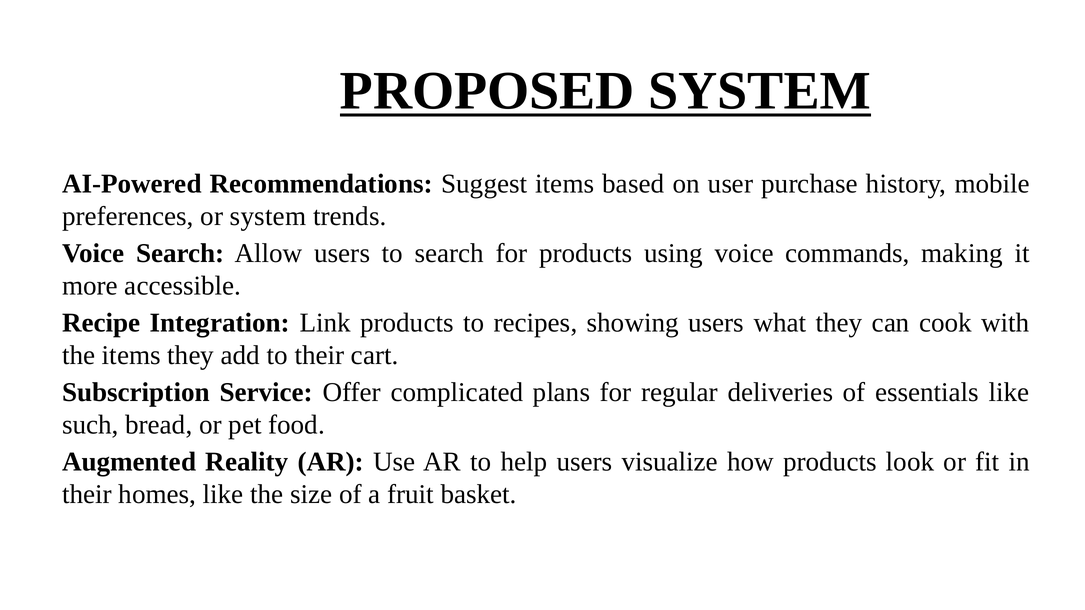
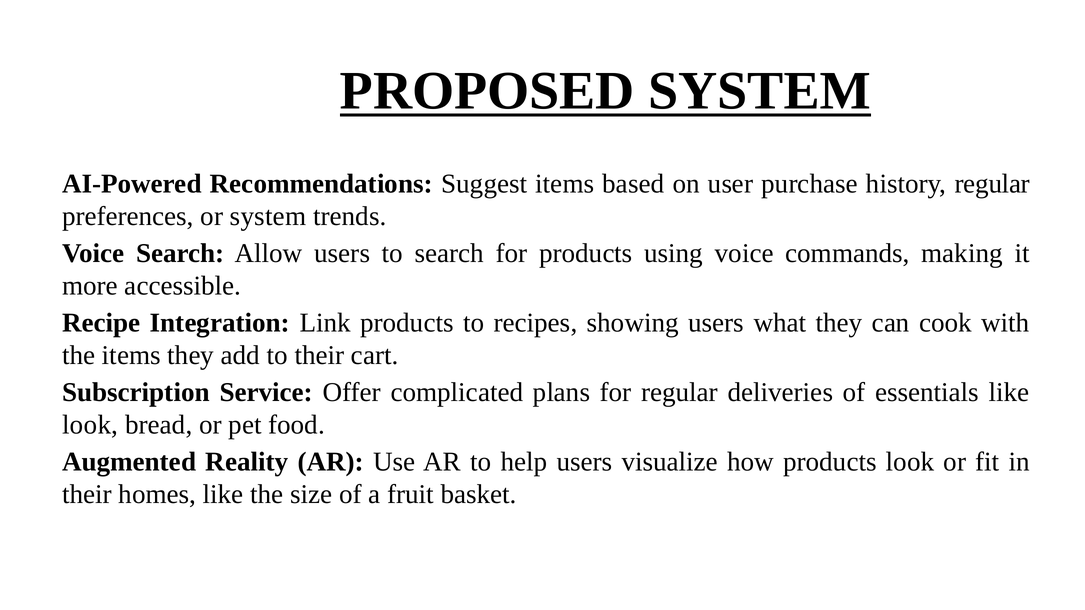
history mobile: mobile -> regular
such at (90, 425): such -> look
